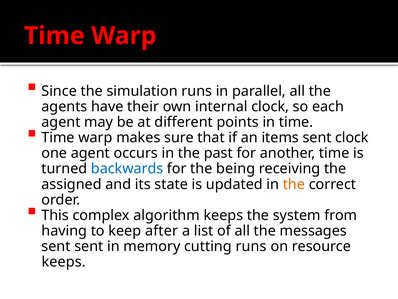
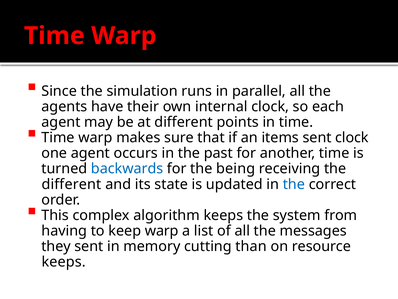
assigned at (72, 184): assigned -> different
the at (294, 184) colour: orange -> blue
keep after: after -> warp
sent at (56, 246): sent -> they
cutting runs: runs -> than
